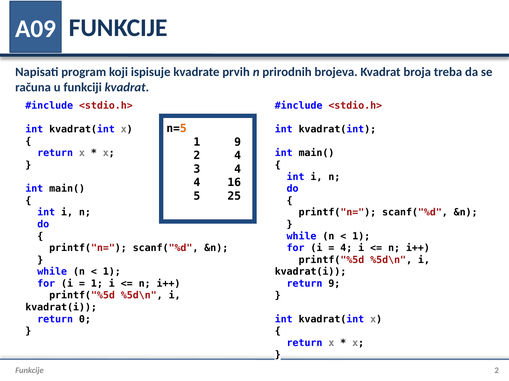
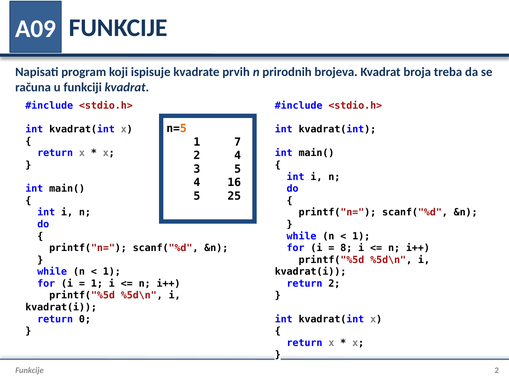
1 9: 9 -> 7
3 4: 4 -> 5
4 at (346, 248): 4 -> 8
return 9: 9 -> 2
